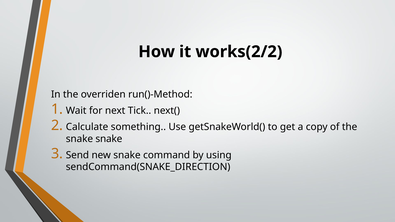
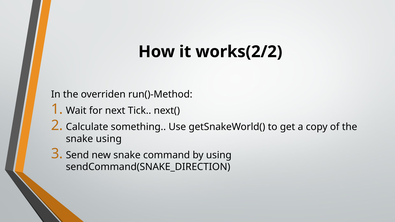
snake snake: snake -> using
